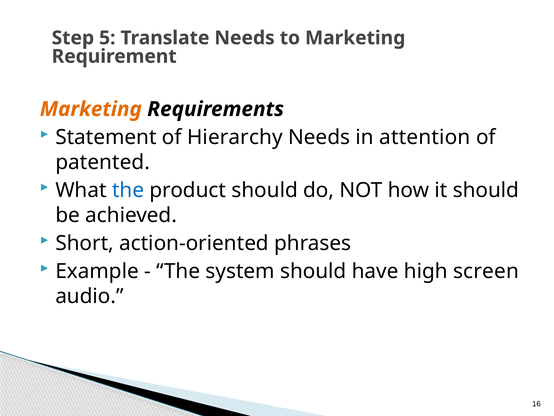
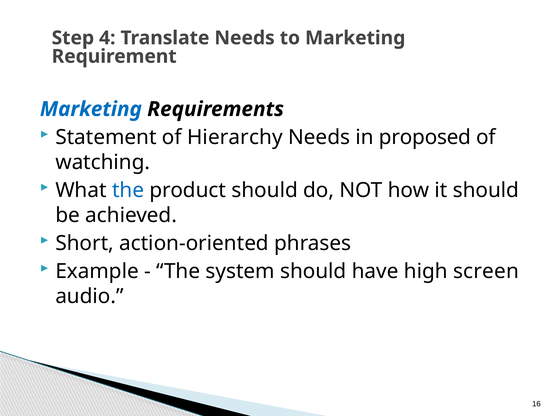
5: 5 -> 4
Marketing at (91, 109) colour: orange -> blue
attention: attention -> proposed
patented: patented -> watching
